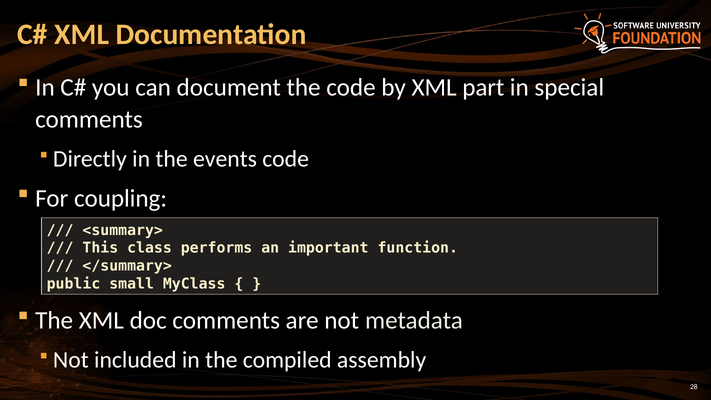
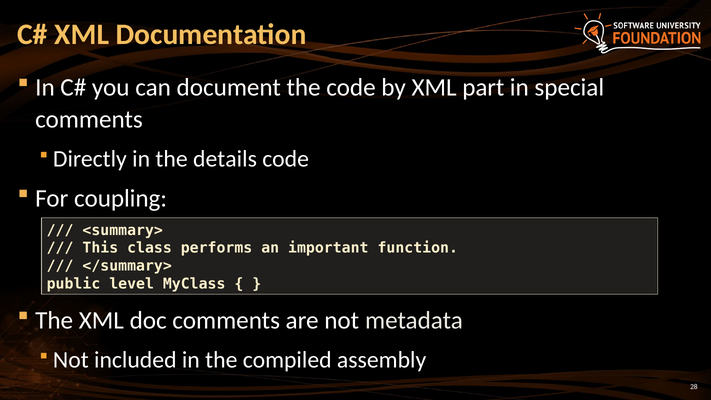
events: events -> details
small: small -> level
